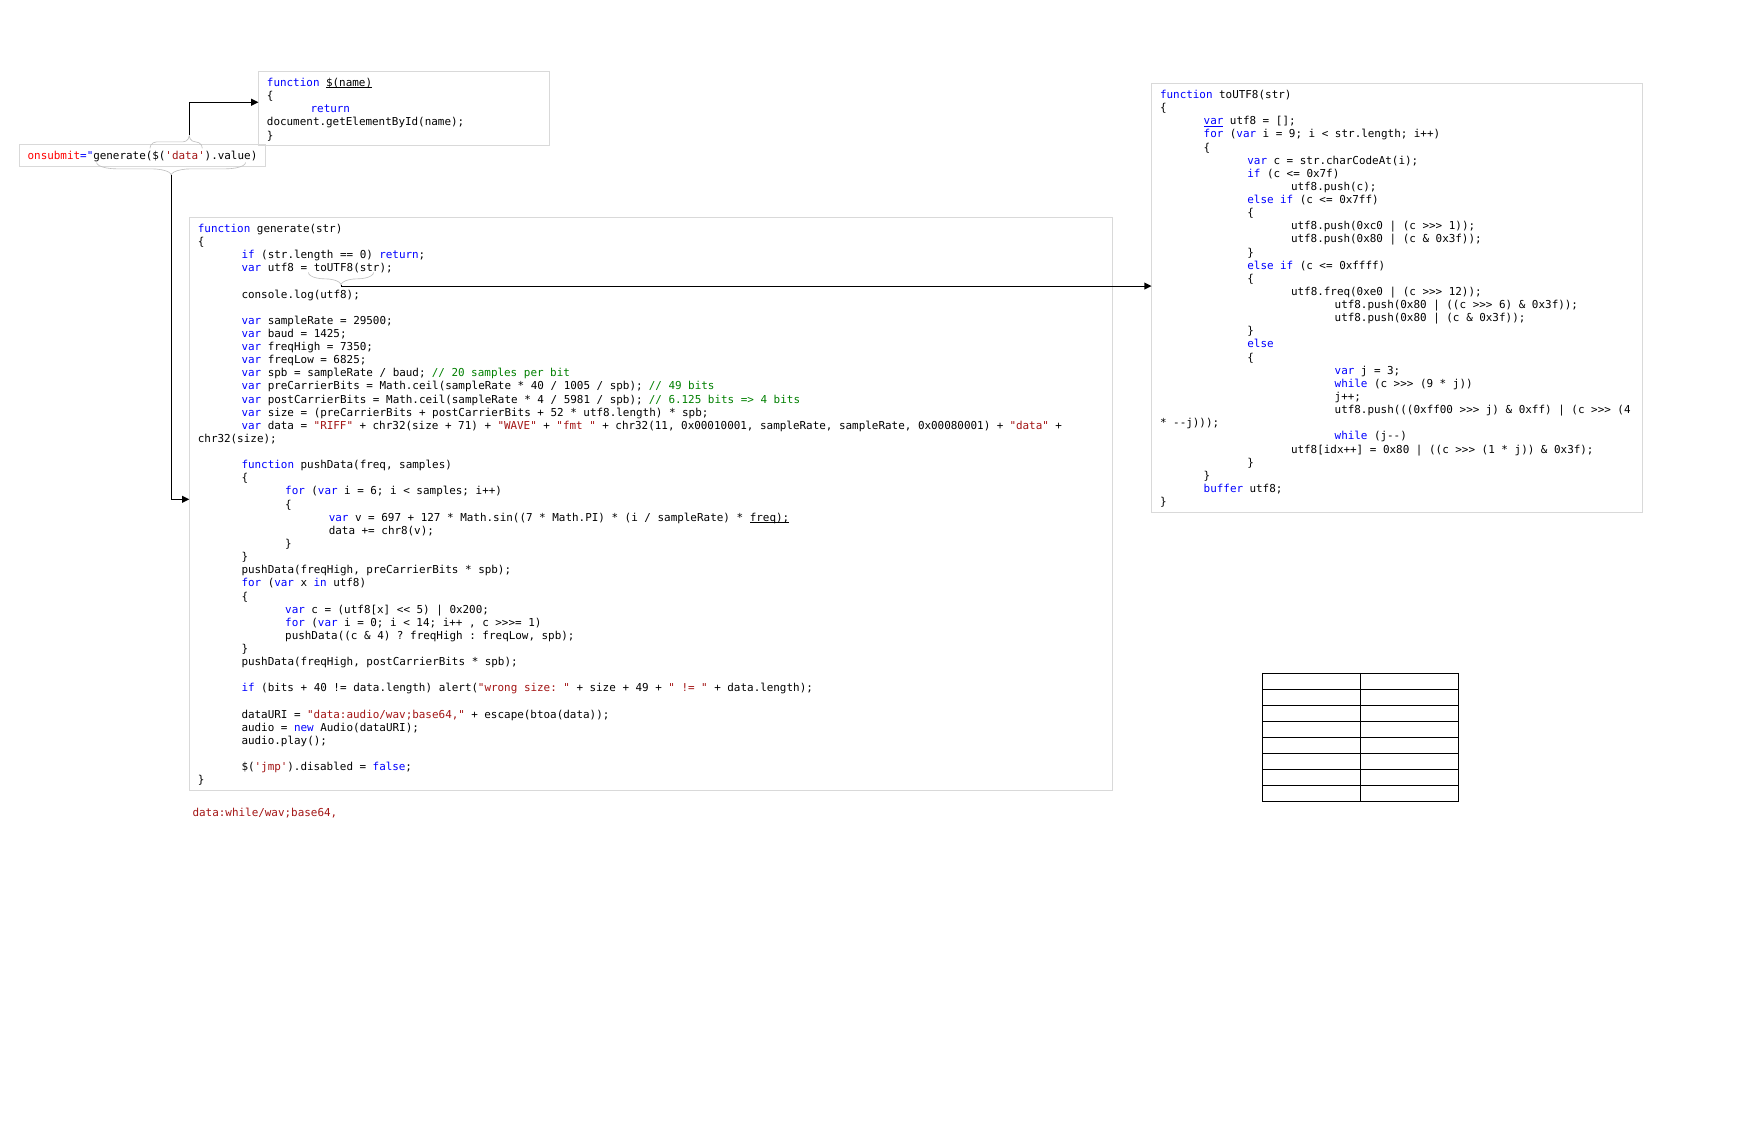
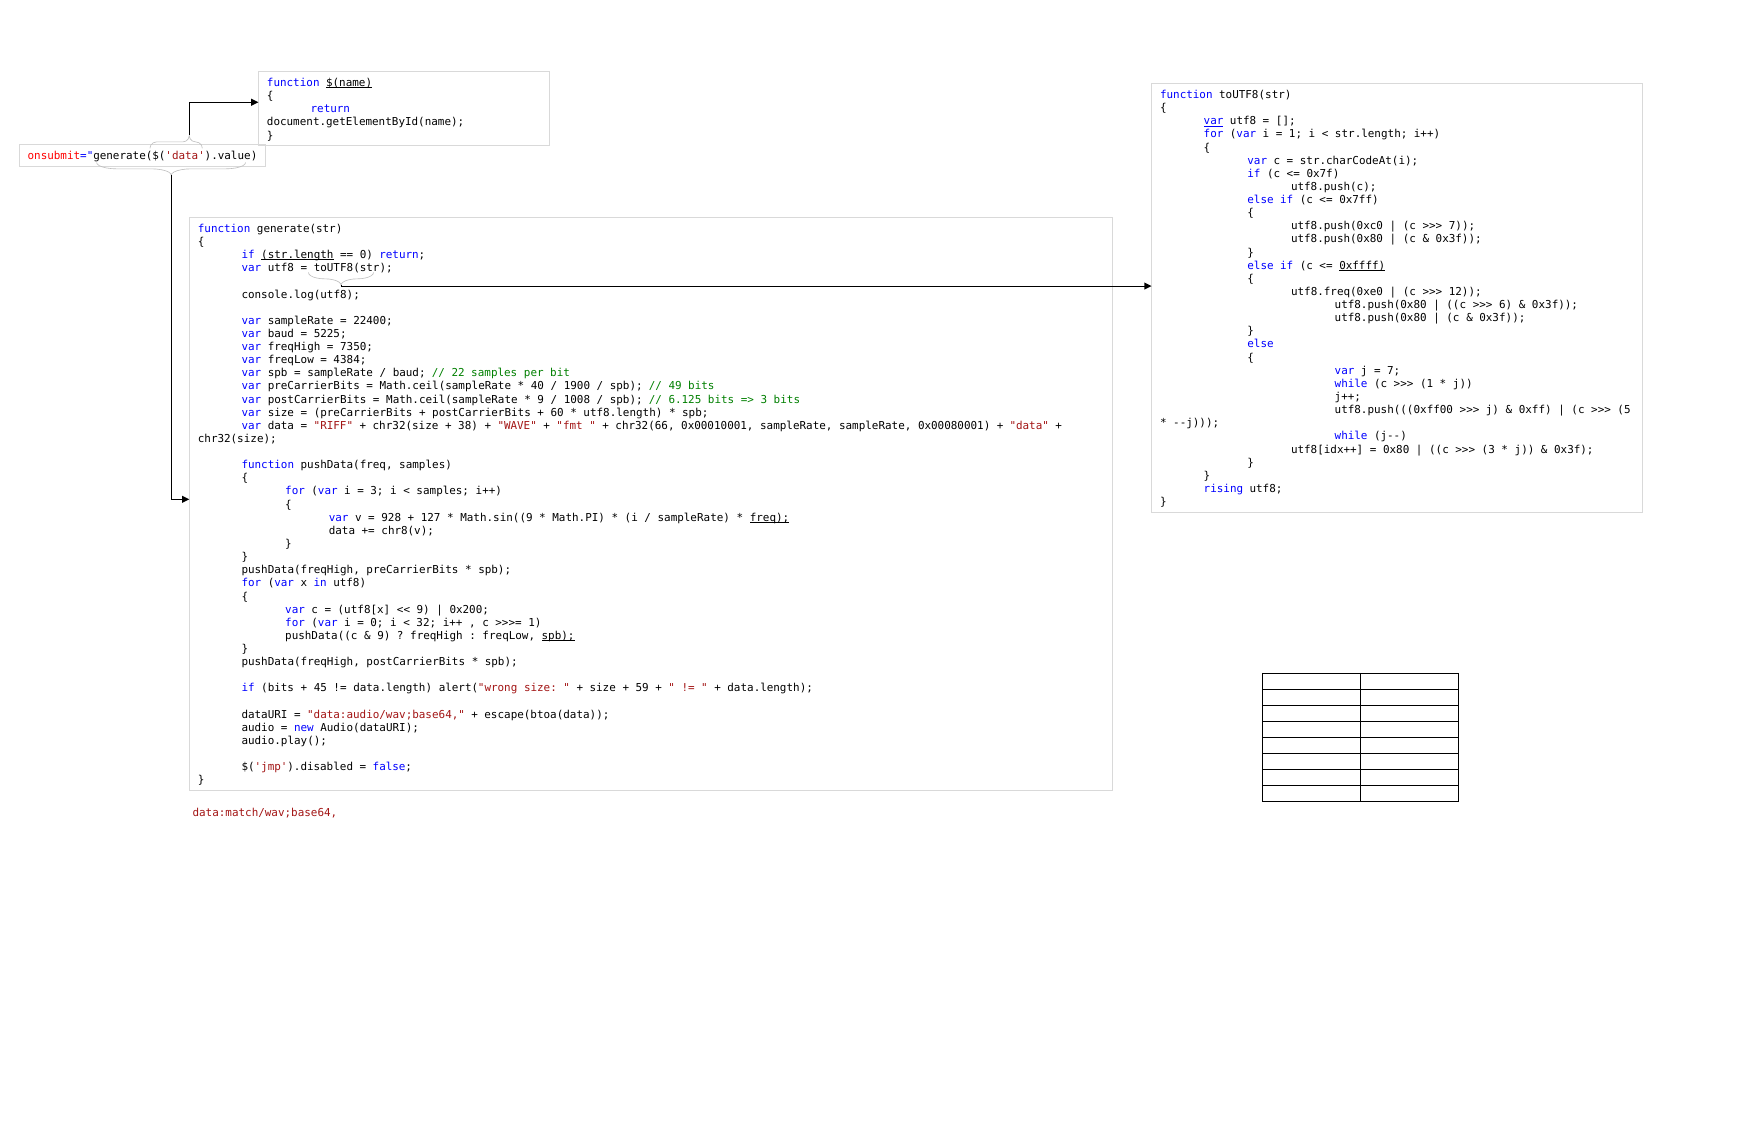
9 at (1296, 134): 9 -> 1
1 at (1462, 226): 1 -> 7
str.length at (297, 255) underline: none -> present
0xffff underline: none -> present
29500: 29500 -> 22400
1425: 1425 -> 5225
6825: 6825 -> 4384
3 at (1394, 371): 3 -> 7
20: 20 -> 22
9 at (1427, 384): 9 -> 1
1005: 1005 -> 1900
4 at (541, 399): 4 -> 9
5981: 5981 -> 1008
4 at (764, 399): 4 -> 3
4 at (1624, 410): 4 -> 5
52: 52 -> 60
71: 71 -> 38
chr32(11: chr32(11 -> chr32(66
1 at (1488, 449): 1 -> 3
buffer: buffer -> rising
6 at (377, 491): 6 -> 3
697: 697 -> 928
Math.sin((7: Math.sin((7 -> Math.sin((9
5 at (423, 609): 5 -> 9
14: 14 -> 32
4 at (384, 636): 4 -> 9
spb at (558, 636) underline: none -> present
40 at (320, 688): 40 -> 45
49 at (642, 688): 49 -> 59
data:while/wav;base64: data:while/wav;base64 -> data:match/wav;base64
